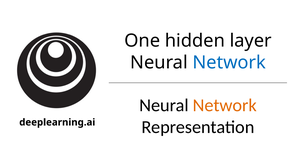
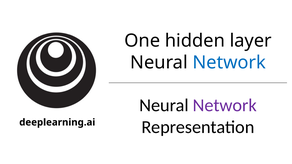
Network at (225, 105) colour: orange -> purple
